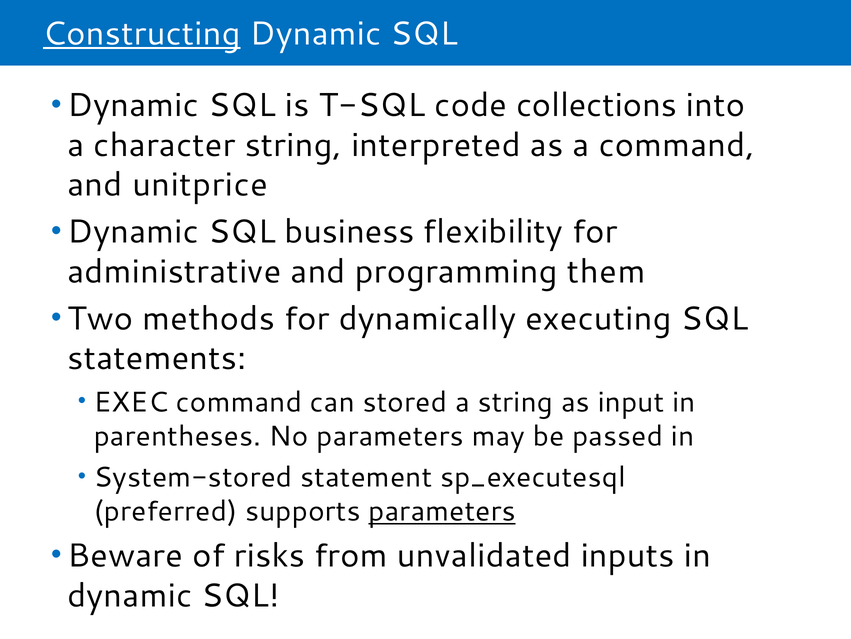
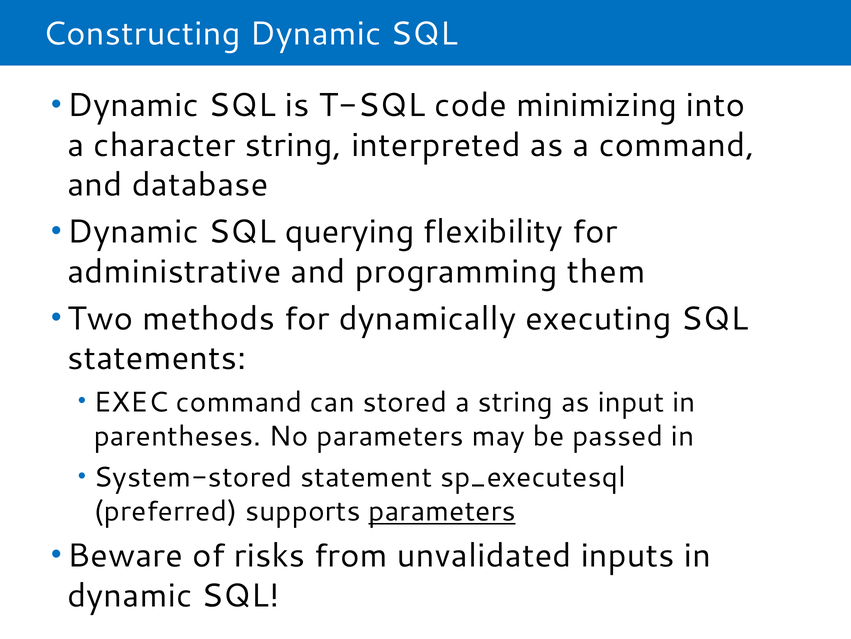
Constructing underline: present -> none
collections: collections -> minimizing
unitprice: unitprice -> database
business: business -> querying
